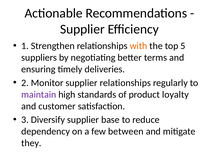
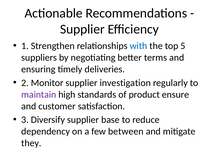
with colour: orange -> blue
supplier relationships: relationships -> investigation
loyalty: loyalty -> ensure
